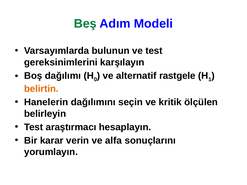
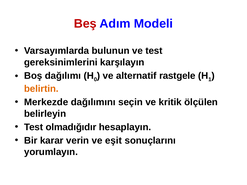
Beş colour: green -> red
Hanelerin: Hanelerin -> Merkezde
araştırmacı: araştırmacı -> olmadığıdır
alfa: alfa -> eşit
